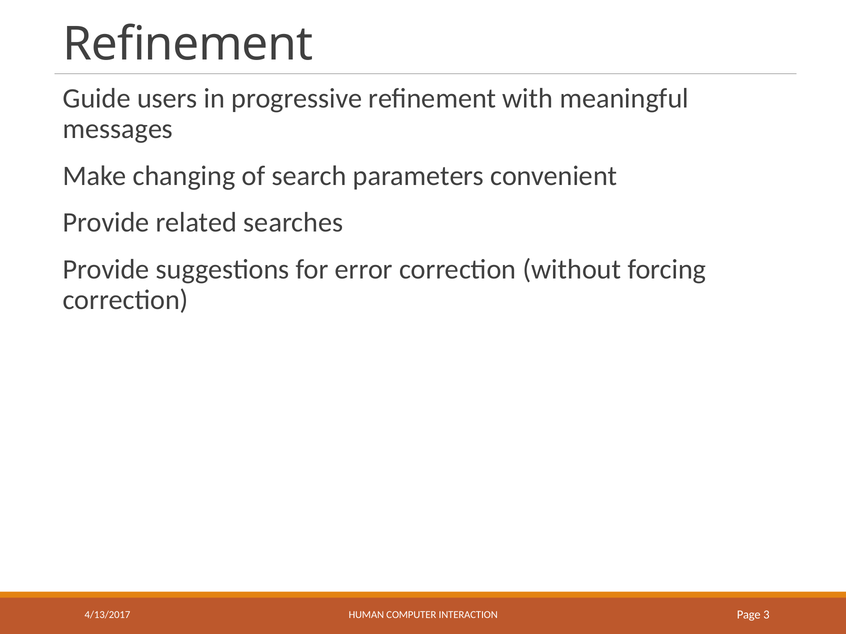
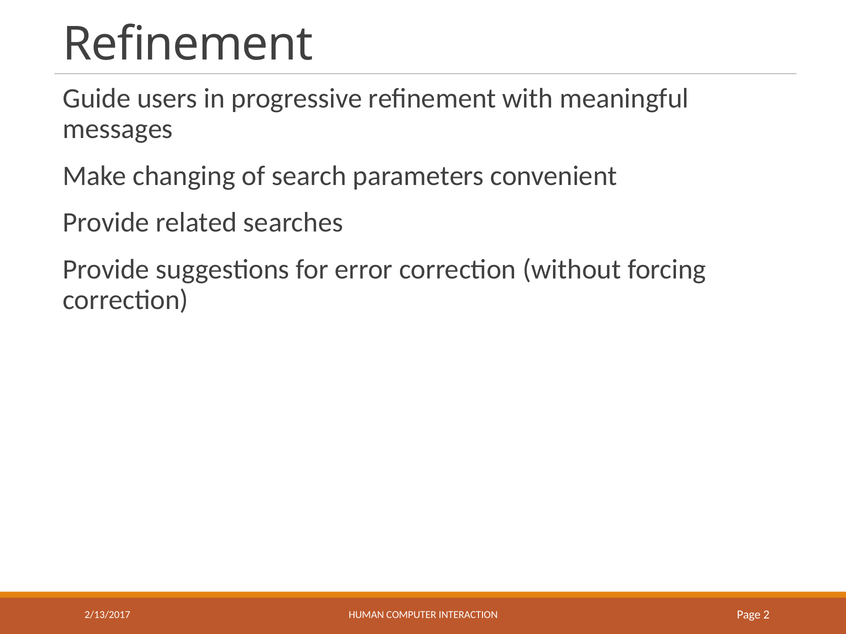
4/13/2017: 4/13/2017 -> 2/13/2017
3: 3 -> 2
